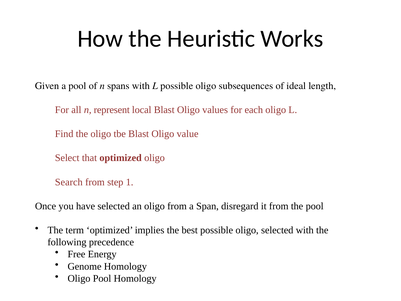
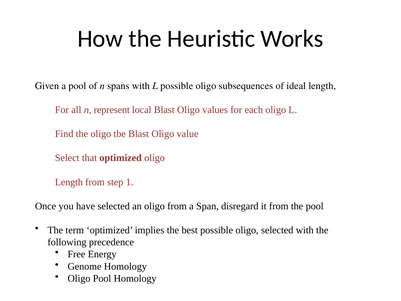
Search at (69, 182): Search -> Length
